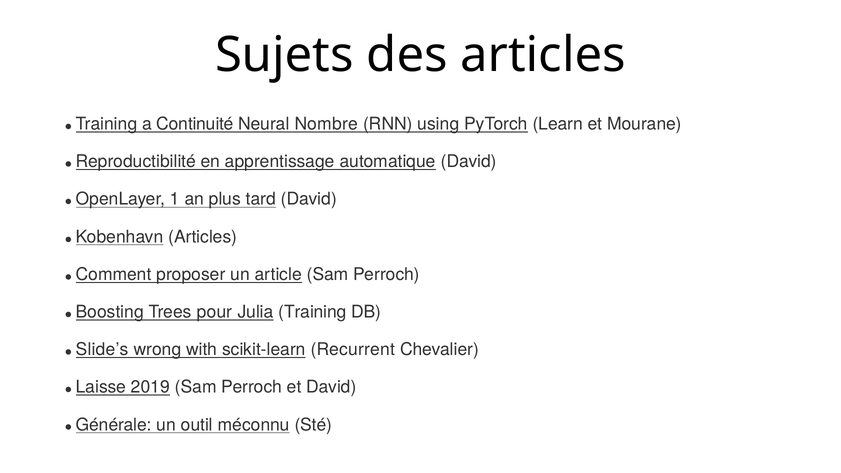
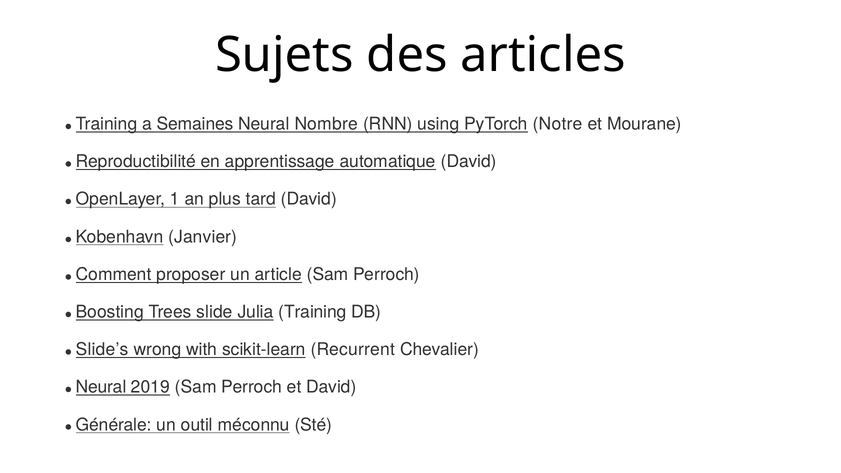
Continuité: Continuité -> Semaines
Learn: Learn -> Notre
Kobenhavn Articles: Articles -> Janvier
pour: pour -> slide
Laisse at (101, 387): Laisse -> Neural
